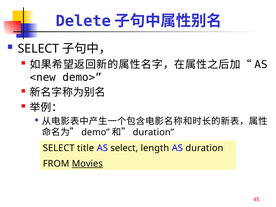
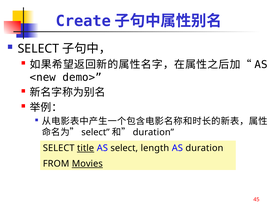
Delete: Delete -> Create
demo at (95, 132): demo -> select
title underline: none -> present
